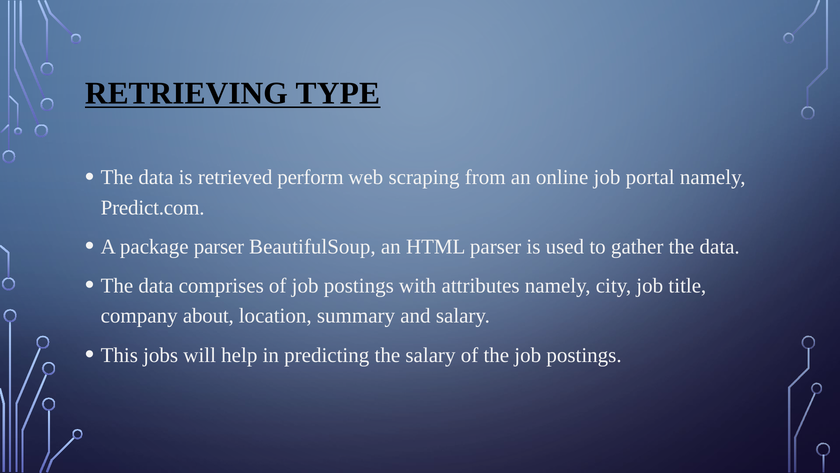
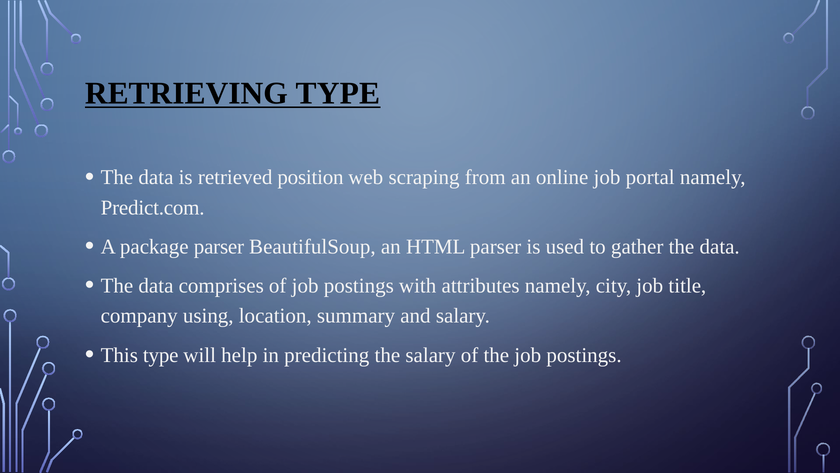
perform: perform -> position
about: about -> using
This jobs: jobs -> type
